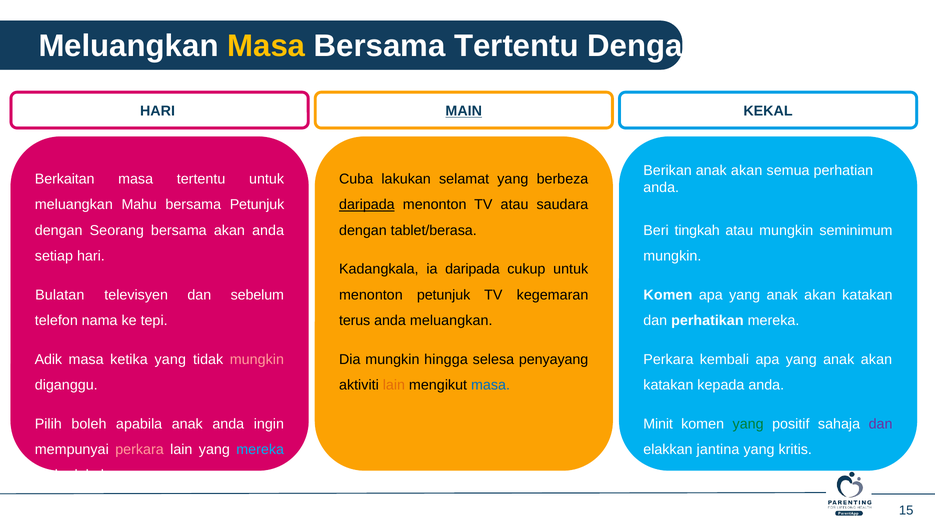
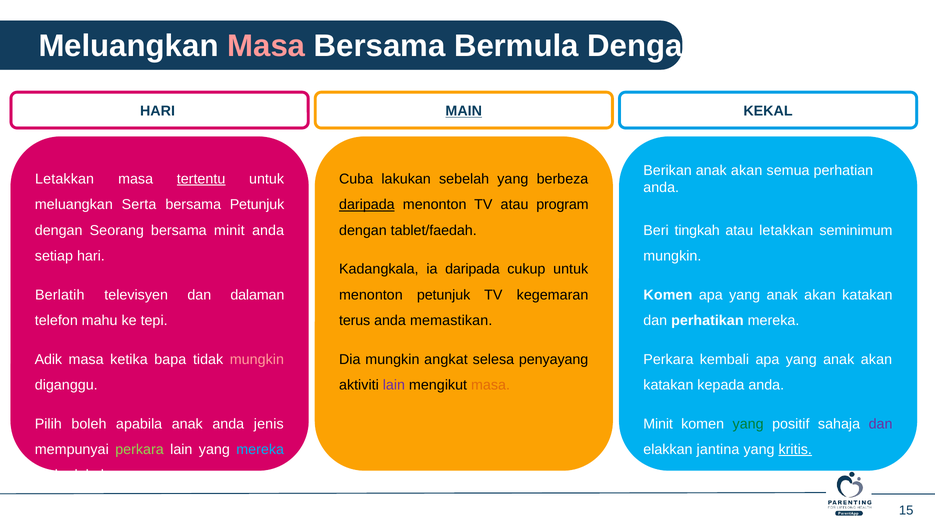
Masa at (266, 46) colour: yellow -> pink
Bersama Tertentu: Tertentu -> Bermula
Berkaitan at (65, 179): Berkaitan -> Letakkan
tertentu at (201, 179) underline: none -> present
selamat: selamat -> sebelah
meluangkan Mahu: Mahu -> Serta
saudara: saudara -> program
bersama akan: akan -> minit
tablet/berasa: tablet/berasa -> tablet/faedah
atau mungkin: mungkin -> letakkan
Bulatan: Bulatan -> Berlatih
sebelum: sebelum -> dalaman
telefon nama: nama -> mahu
anda meluangkan: meluangkan -> memastikan
ketika yang: yang -> bapa
hingga: hingga -> angkat
lain at (394, 385) colour: orange -> purple
masa at (490, 385) colour: blue -> orange
ingin: ingin -> jenis
perkara at (139, 449) colour: pink -> light green
kritis underline: none -> present
